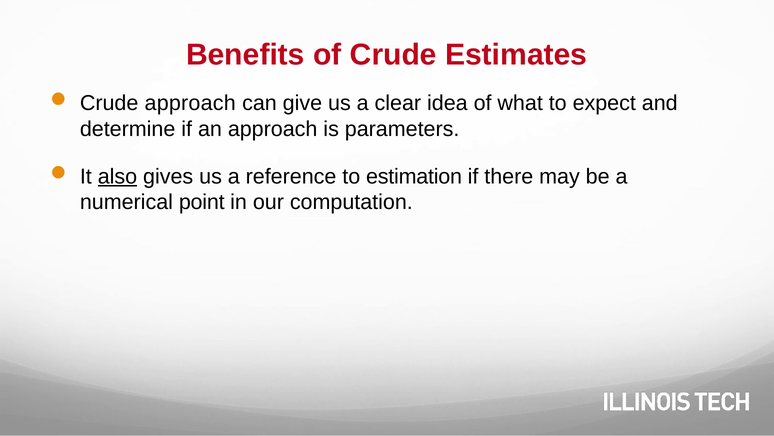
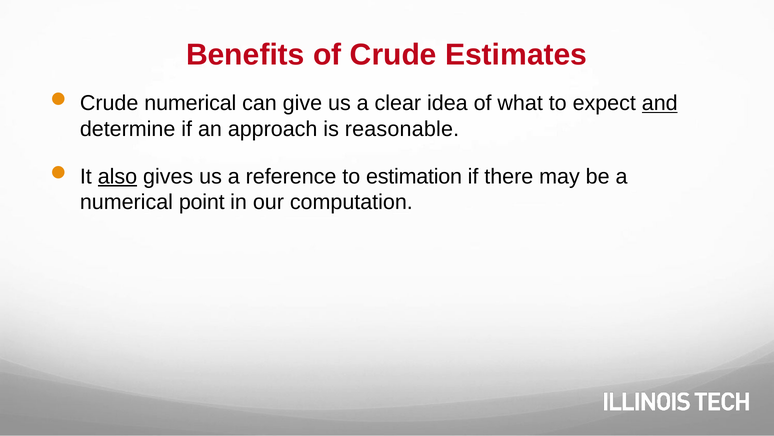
Crude approach: approach -> numerical
and underline: none -> present
parameters: parameters -> reasonable
